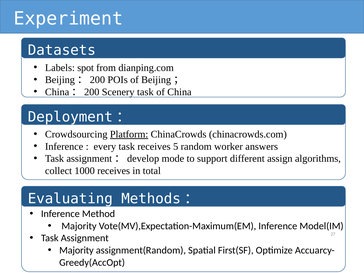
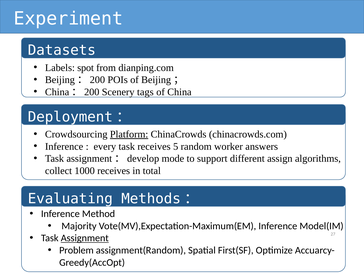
Scenery task: task -> tags
Assignment underline: none -> present
Majority at (76, 250): Majority -> Problem
